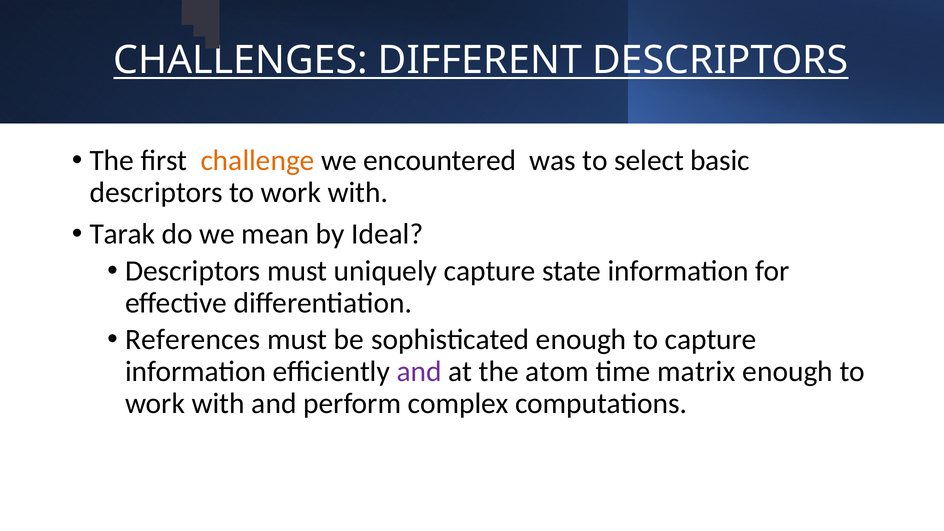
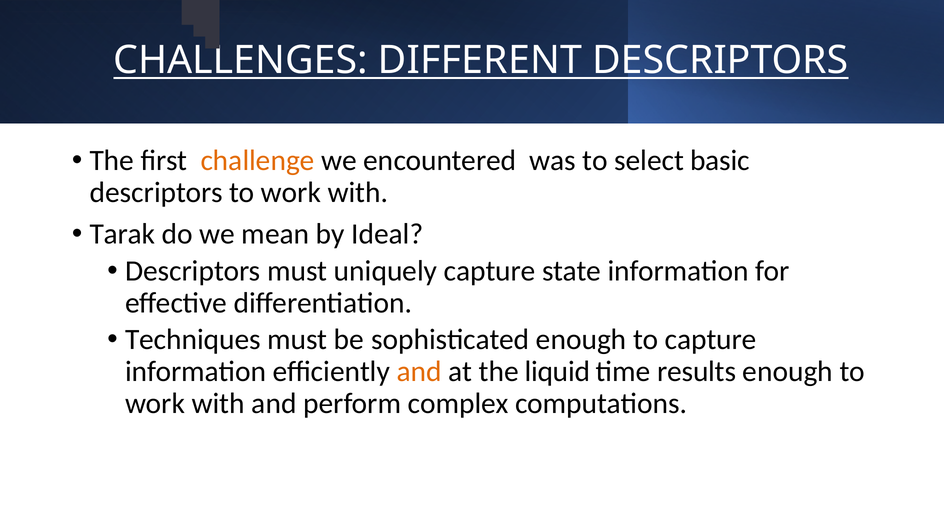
References: References -> Techniques
and at (419, 371) colour: purple -> orange
atom: atom -> liquid
matrix: matrix -> results
